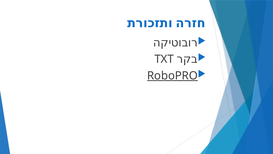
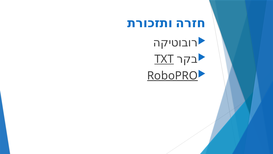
TXT underline: none -> present
